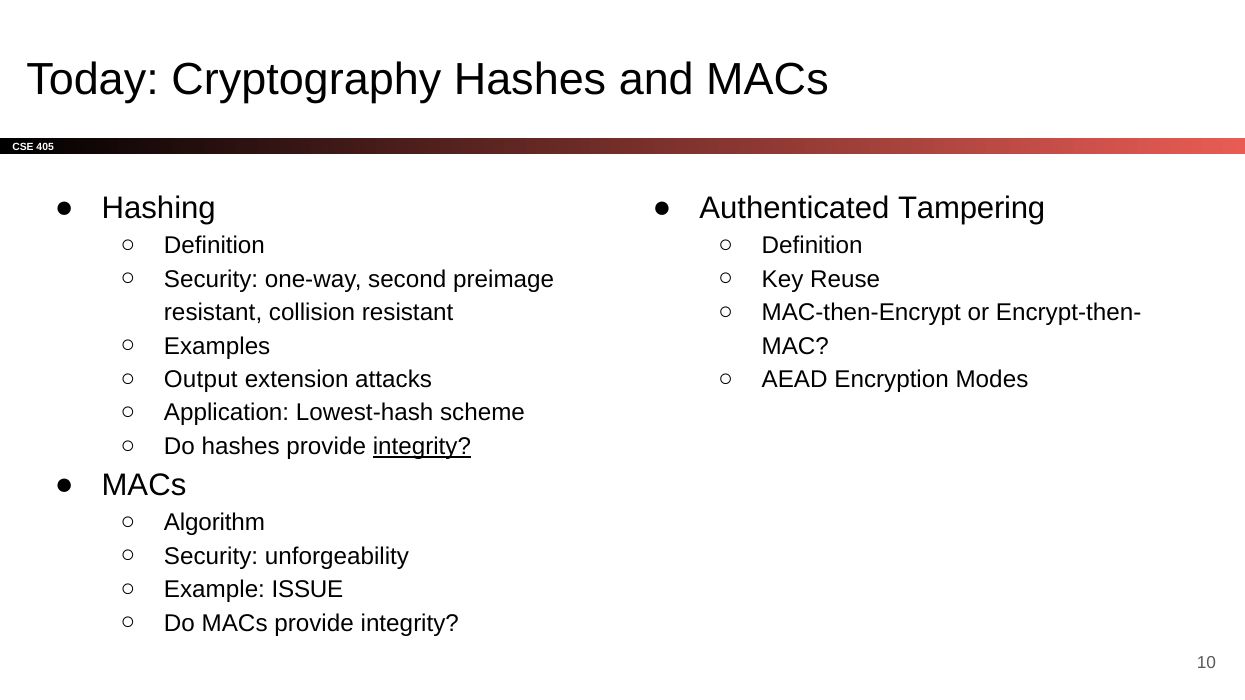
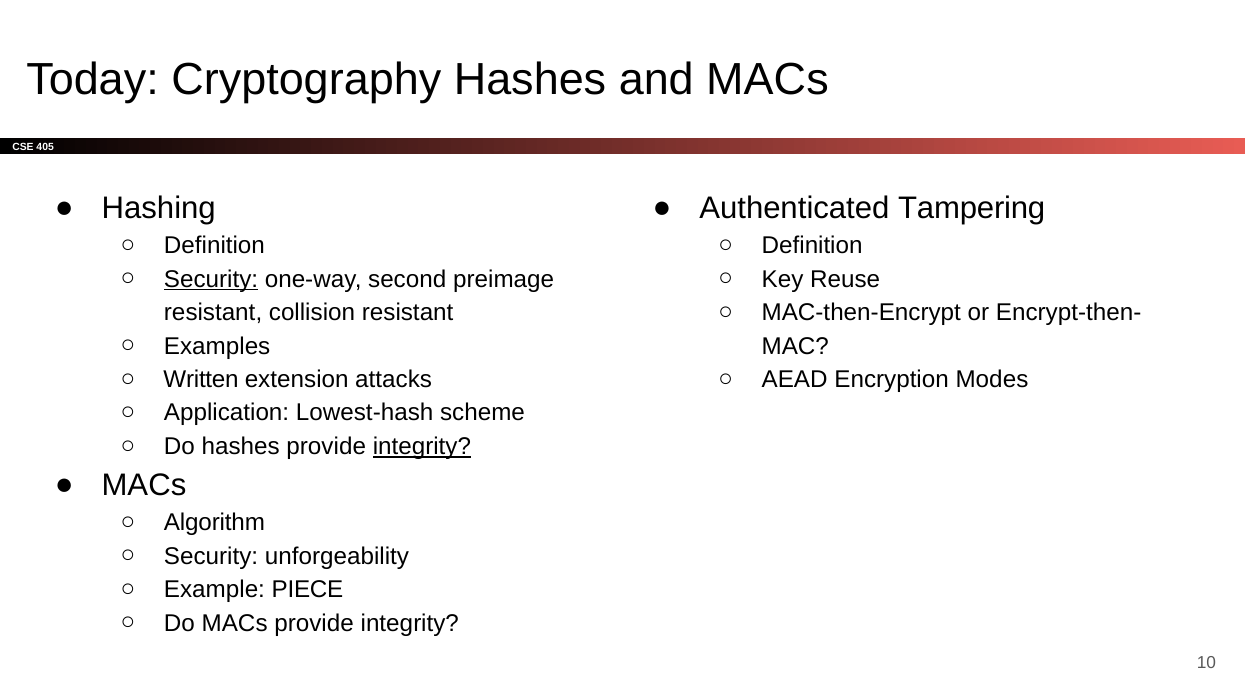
Security at (211, 279) underline: none -> present
Output: Output -> Written
ISSUE: ISSUE -> PIECE
